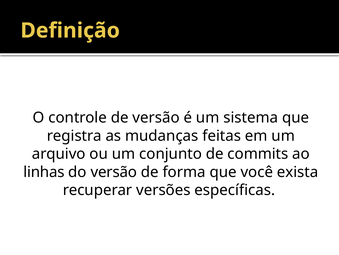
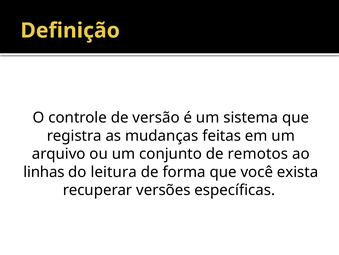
commits: commits -> remotos
do versão: versão -> leitura
